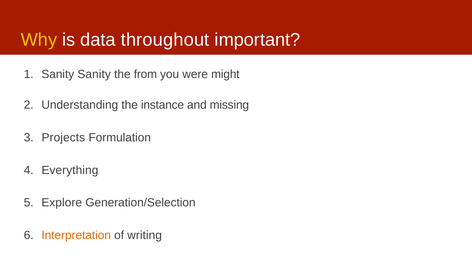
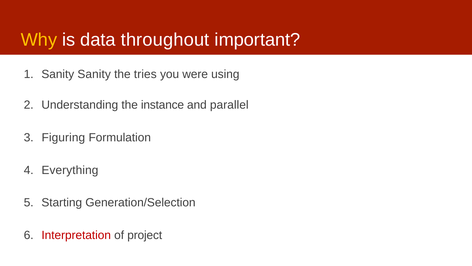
from: from -> tries
might: might -> using
missing: missing -> parallel
Projects: Projects -> Figuring
Explore: Explore -> Starting
Interpretation colour: orange -> red
writing: writing -> project
